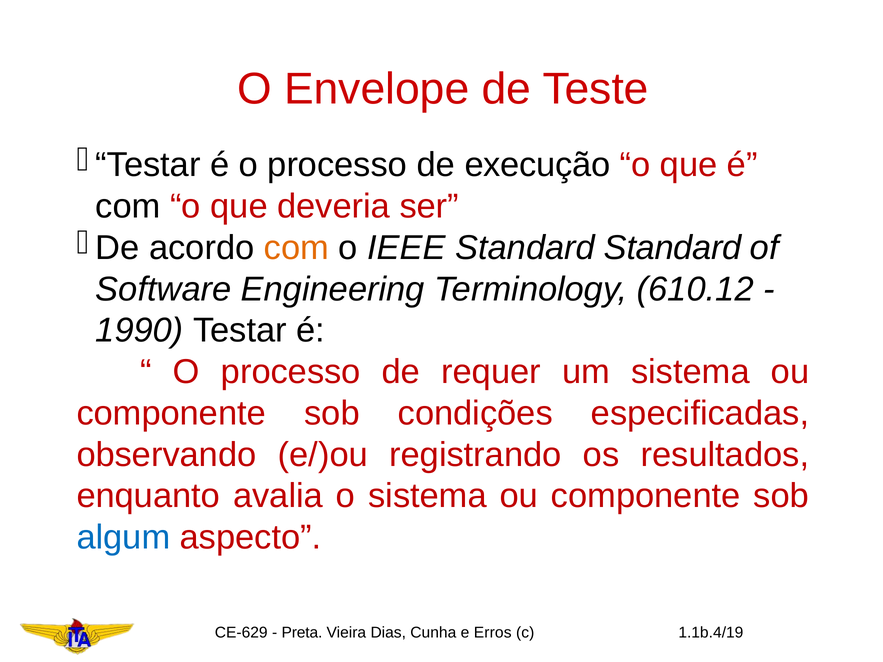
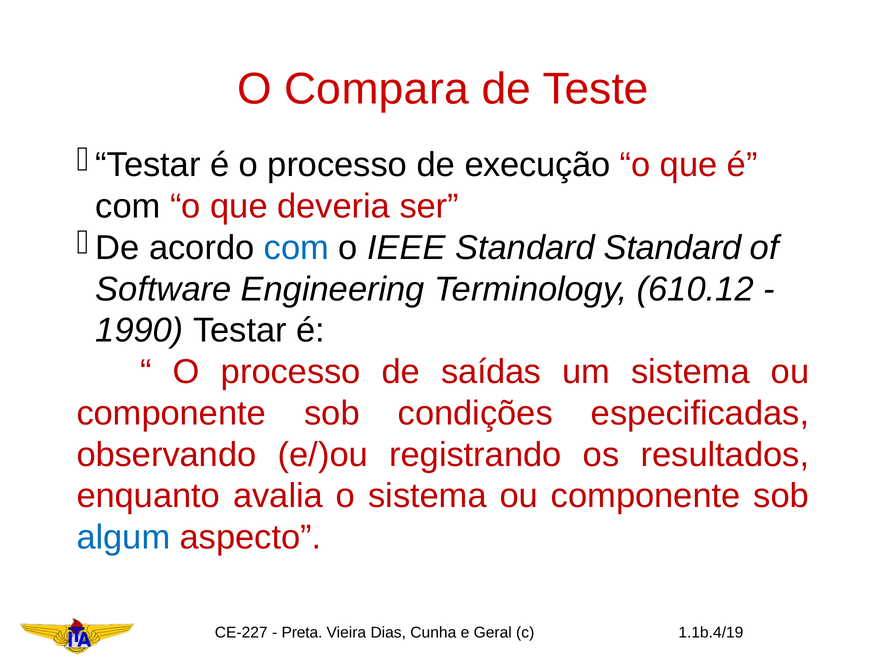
Envelope: Envelope -> Compara
com at (296, 248) colour: orange -> blue
requer: requer -> saídas
CE-629: CE-629 -> CE-227
Erros: Erros -> Geral
